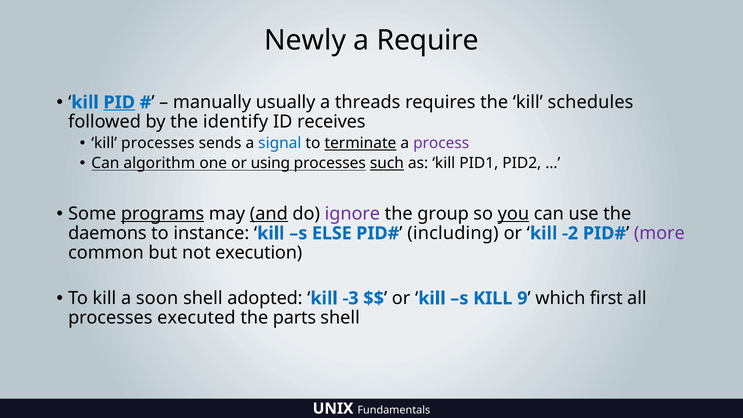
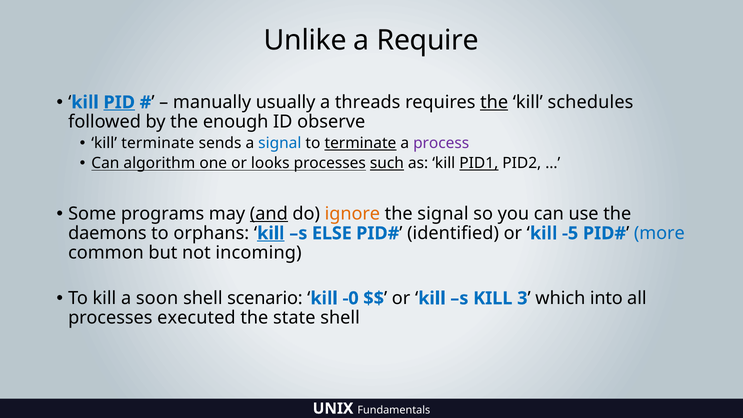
Newly: Newly -> Unlike
the at (494, 102) underline: none -> present
identify: identify -> enough
receives: receives -> observe
kill processes: processes -> terminate
using: using -> looks
PID1 underline: none -> present
programs underline: present -> none
ignore colour: purple -> orange
the group: group -> signal
you underline: present -> none
instance: instance -> orphans
kill at (271, 233) underline: none -> present
including: including -> identified
-2: -2 -> -5
more colour: purple -> blue
execution: execution -> incoming
adopted: adopted -> scenario
-3: -3 -> -0
9: 9 -> 3
first: first -> into
parts: parts -> state
